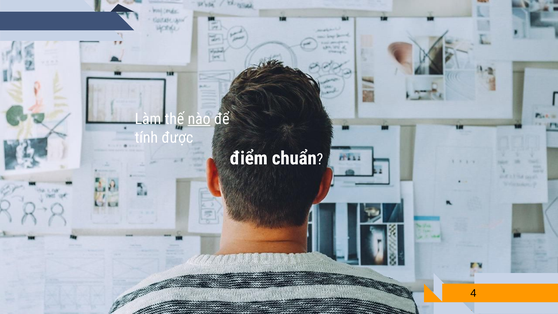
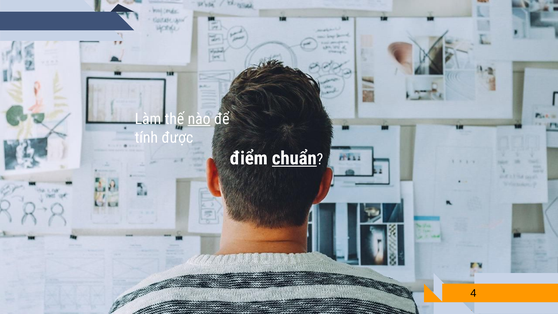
chuẩn underline: none -> present
